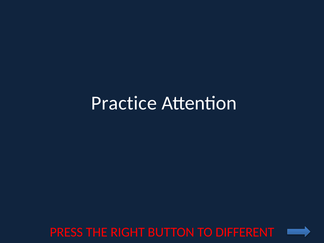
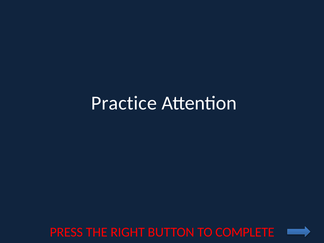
DIFFERENT: DIFFERENT -> COMPLETE
